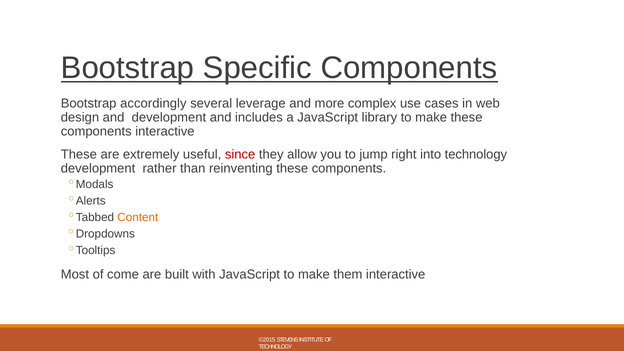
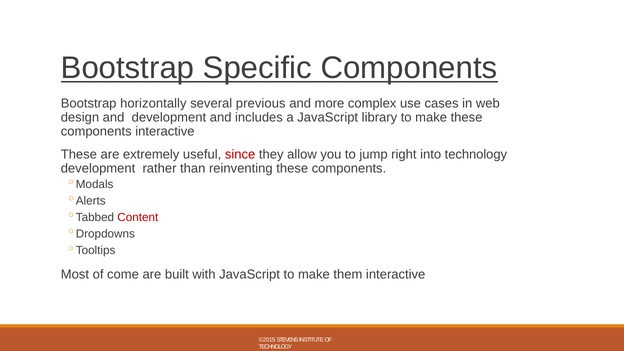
accordingly: accordingly -> horizontally
leverage: leverage -> previous
Content colour: orange -> red
